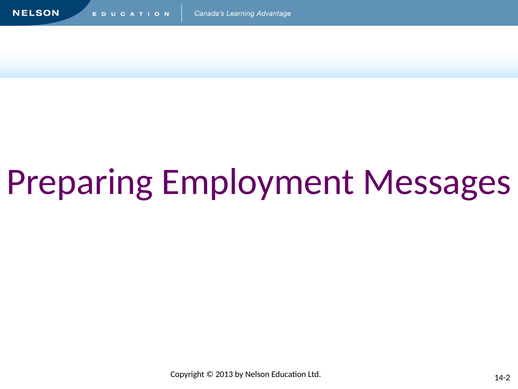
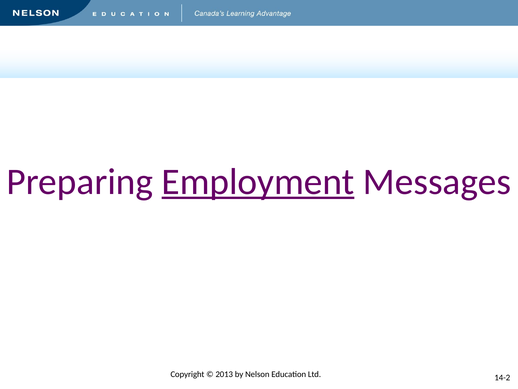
Employment underline: none -> present
